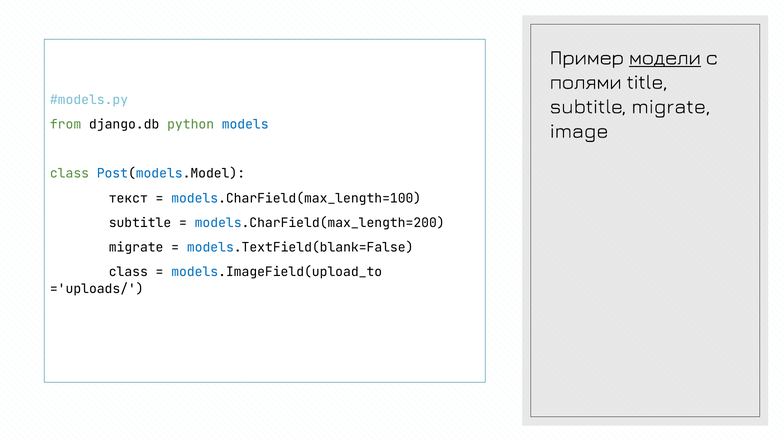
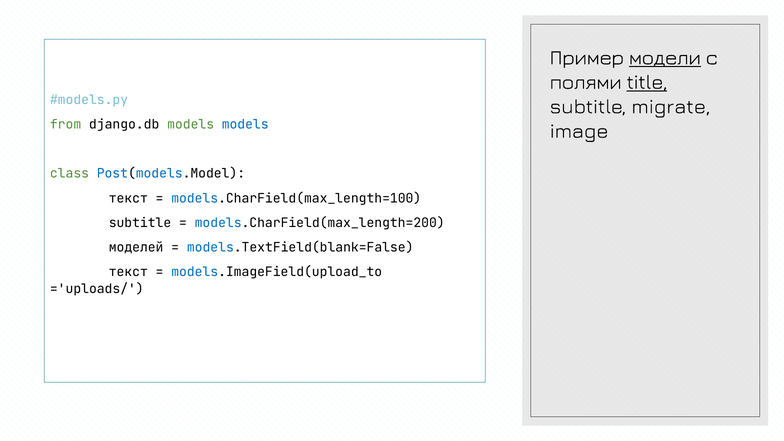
title underline: none -> present
django.db python: python -> models
migrate at (136, 247): migrate -> моделей
class at (128, 272): class -> текст
